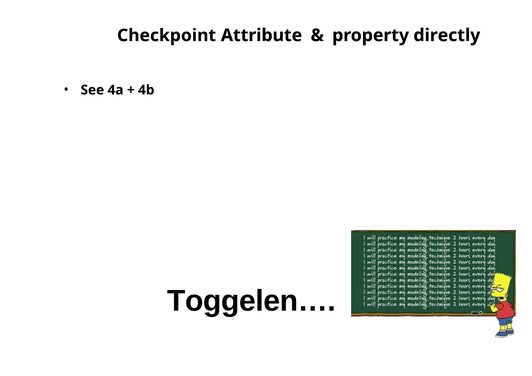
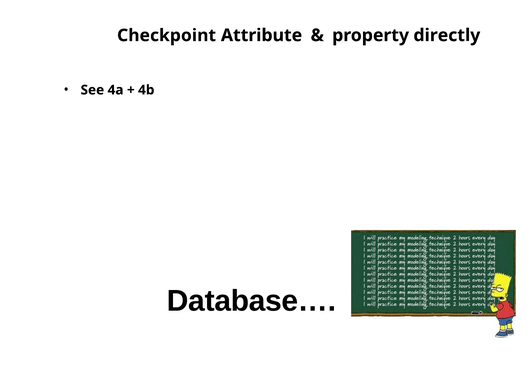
Toggelen…: Toggelen… -> Database…
